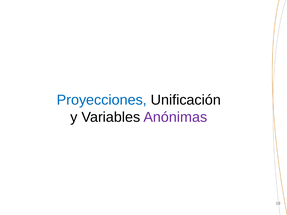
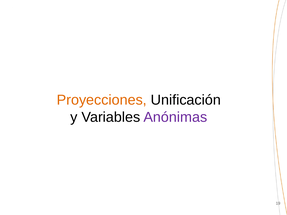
Proyecciones colour: blue -> orange
